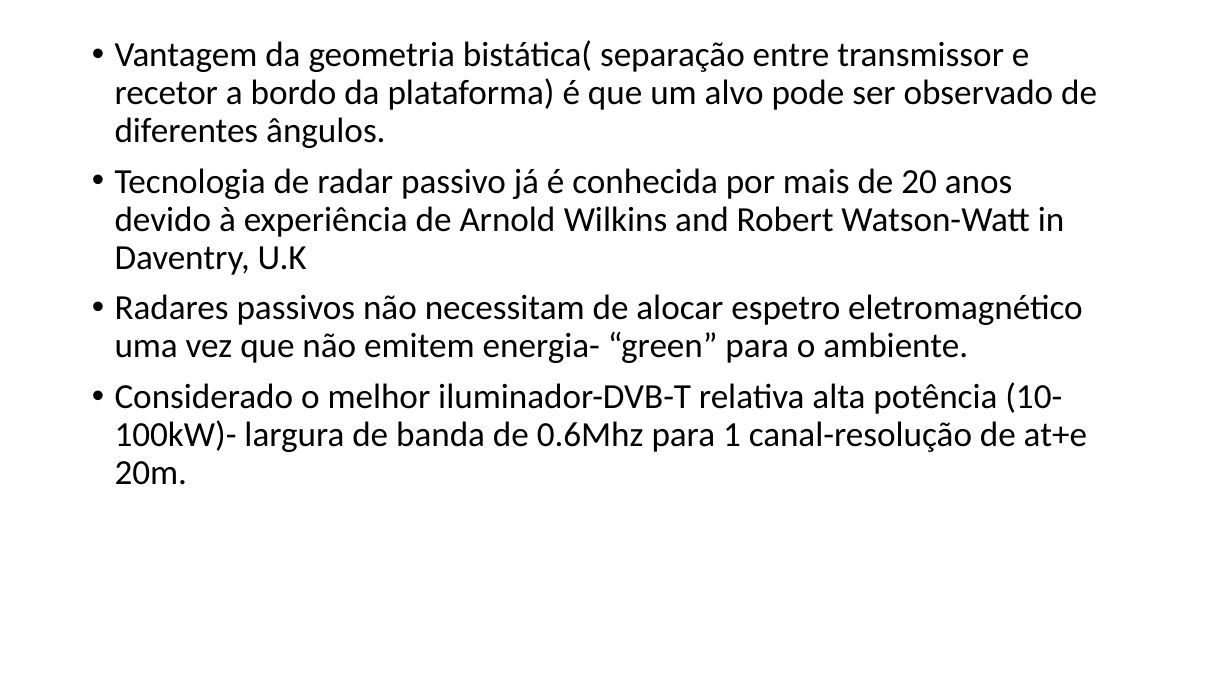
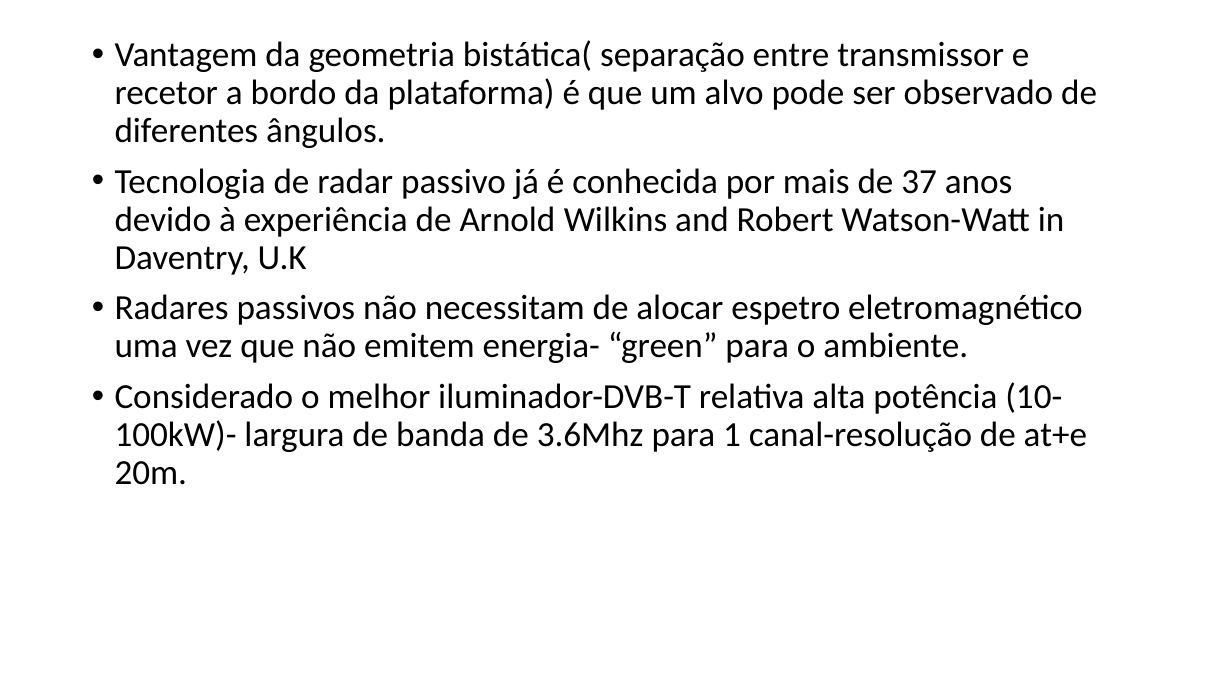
20: 20 -> 37
0.6Mhz: 0.6Mhz -> 3.6Mhz
